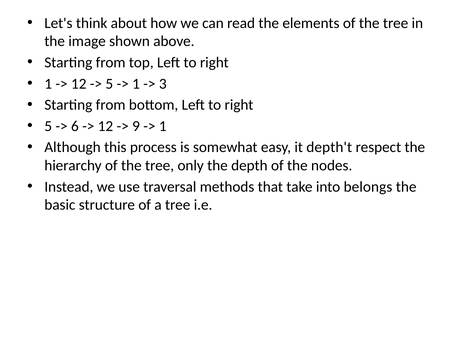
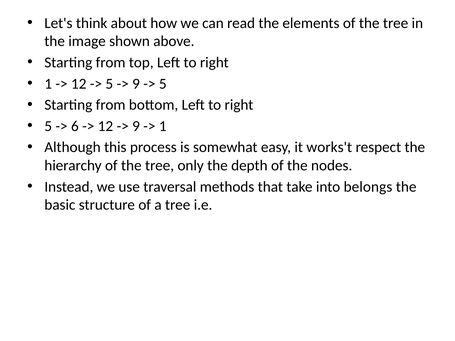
1 at (136, 84): 1 -> 9
3 at (163, 84): 3 -> 5
depth't: depth't -> works't
